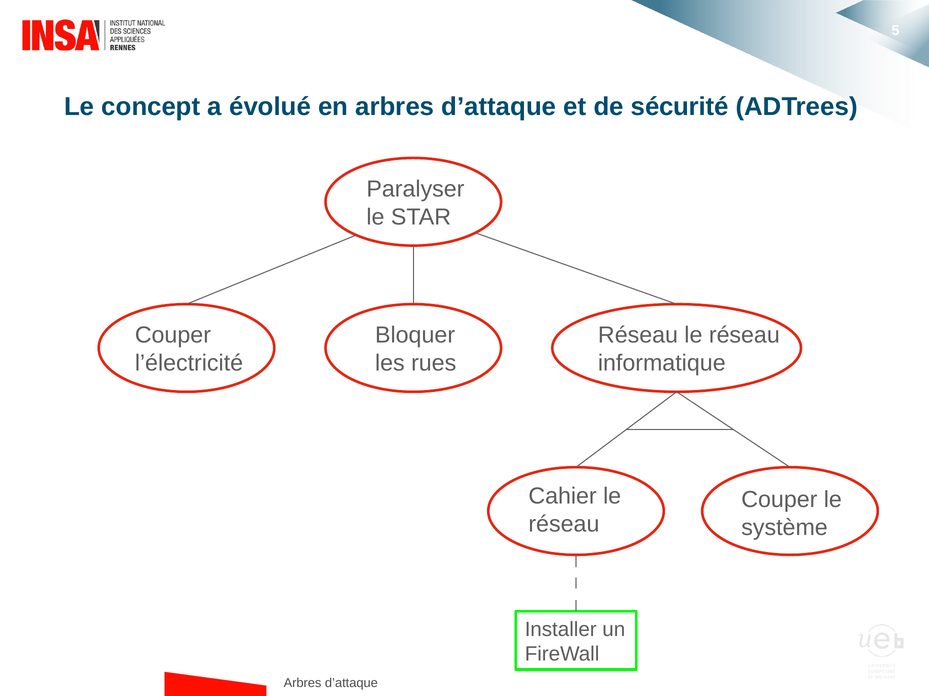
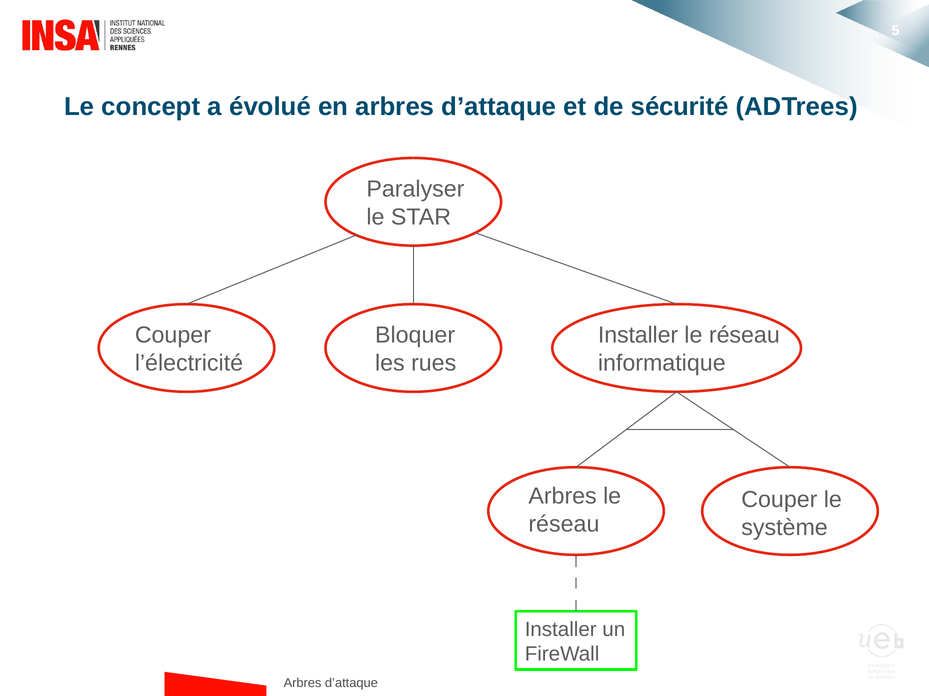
Réseau at (638, 336): Réseau -> Installer
Cahier at (563, 497): Cahier -> Arbres
